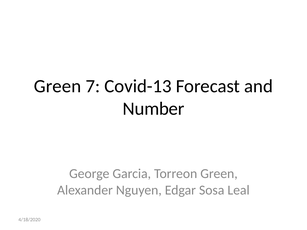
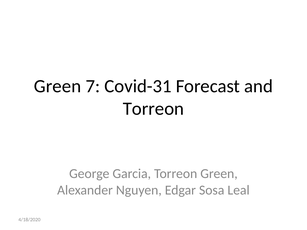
Covid-13: Covid-13 -> Covid-31
Number at (154, 109): Number -> Torreon
